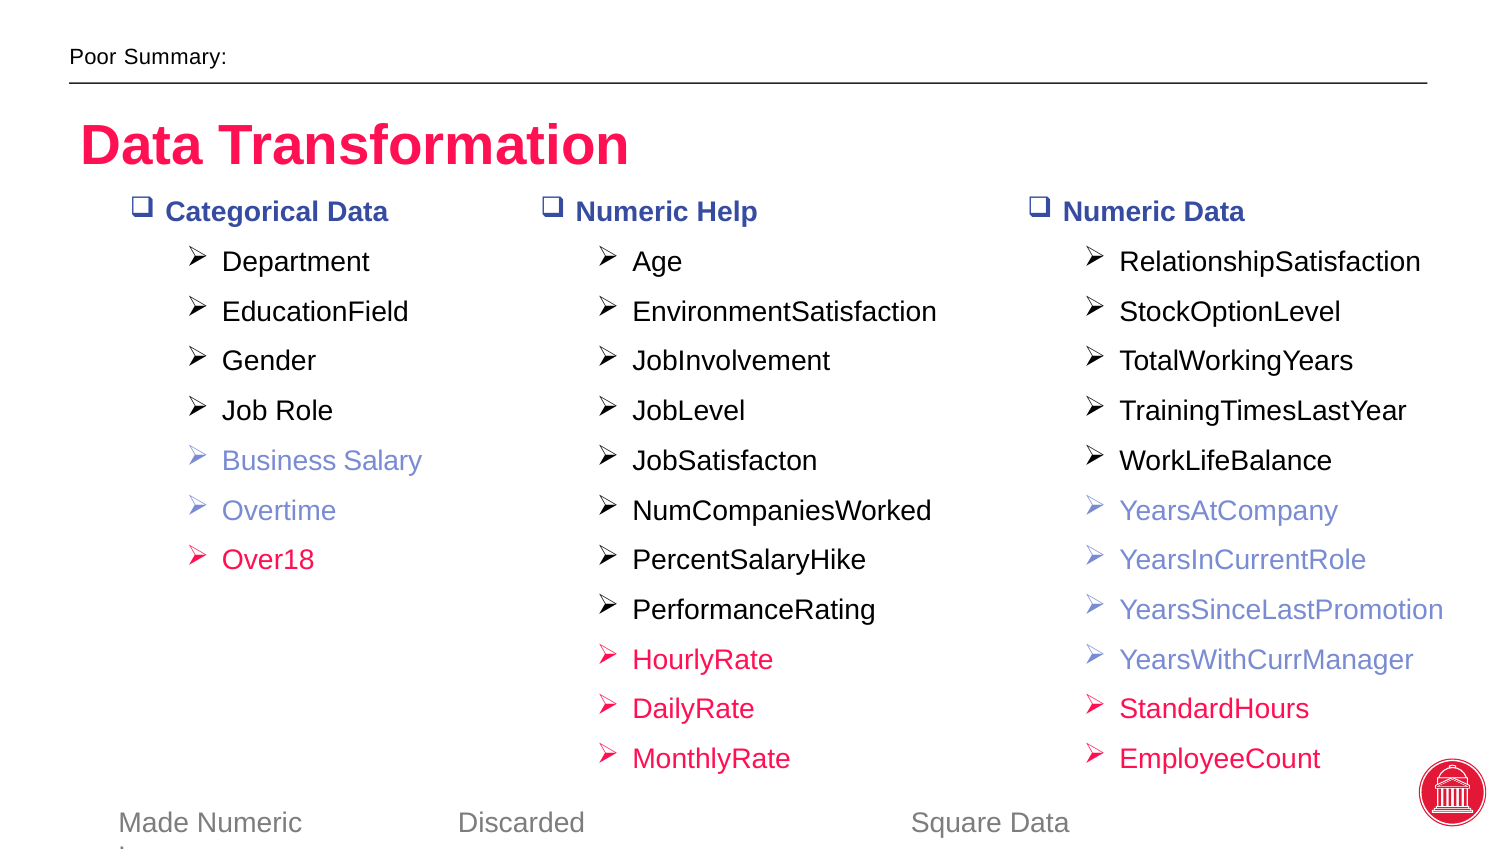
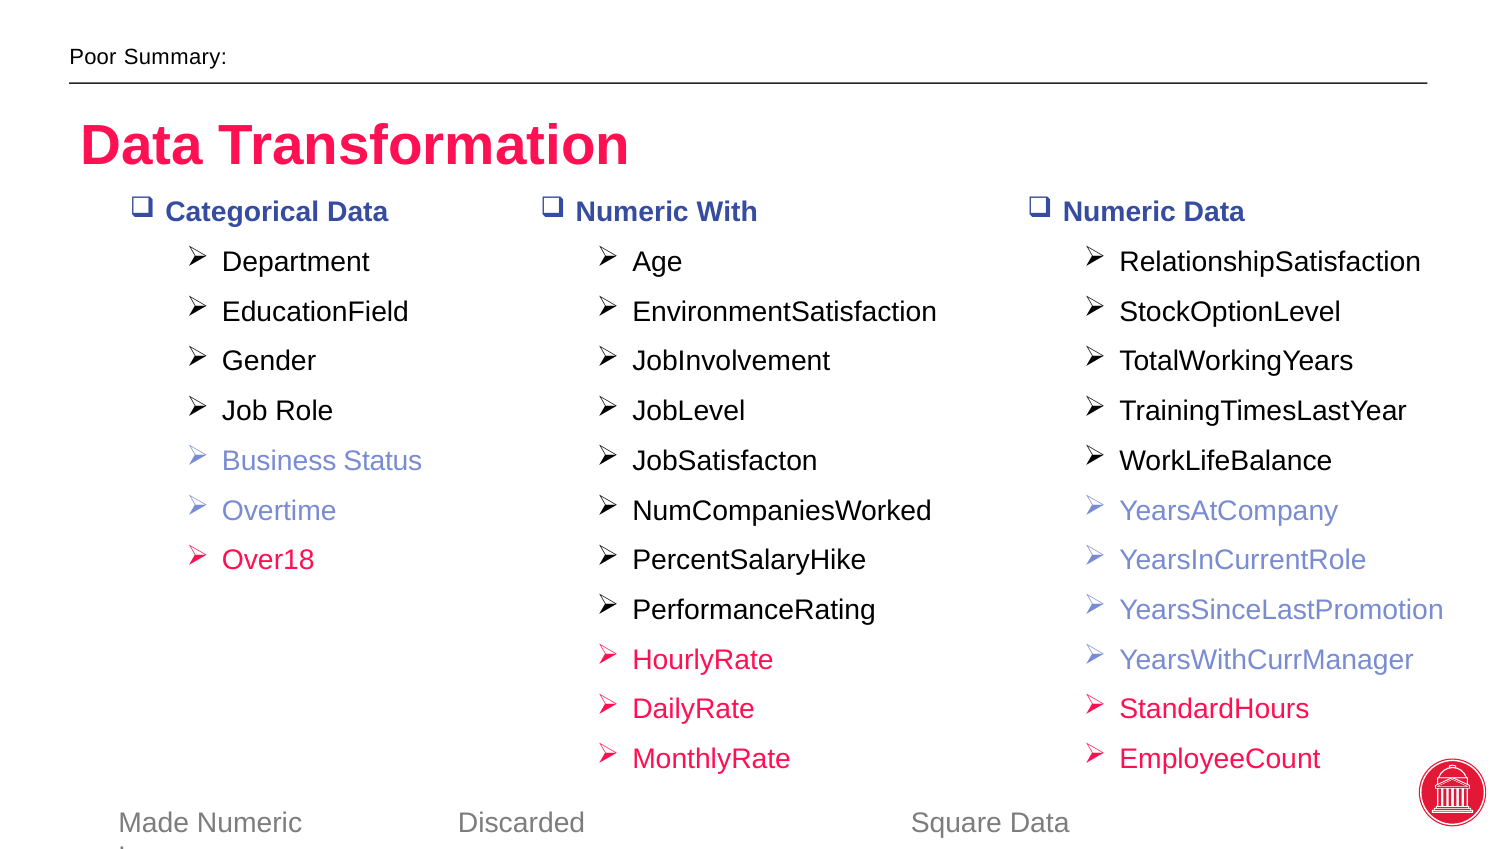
Help: Help -> With
Salary: Salary -> Status
